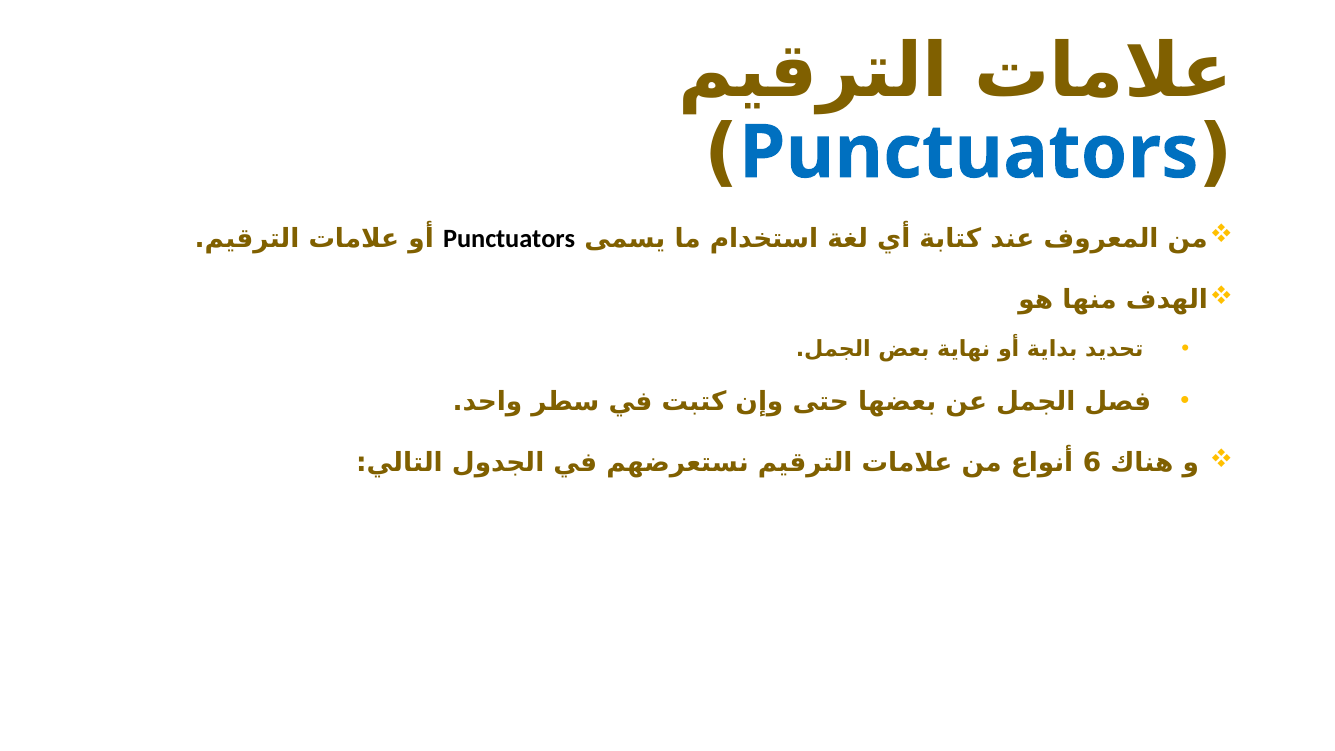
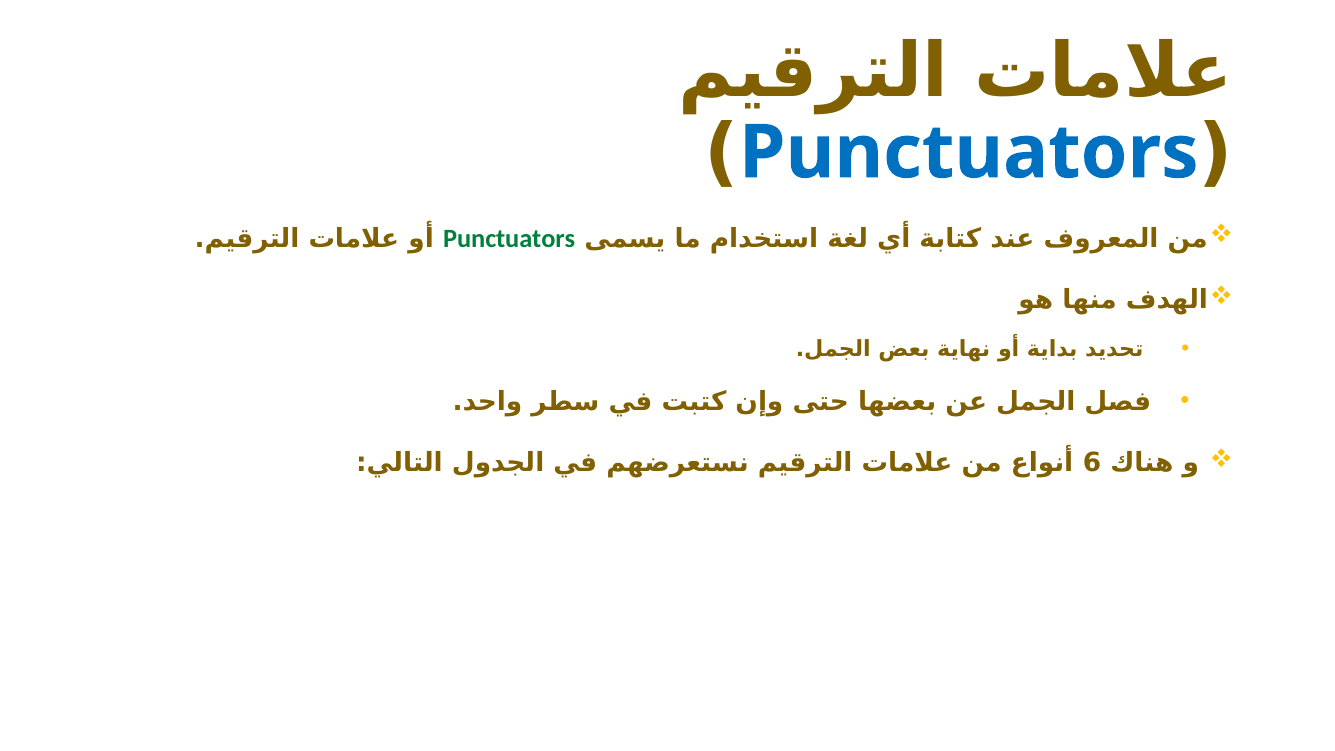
Punctuators at (509, 238) colour: black -> green
